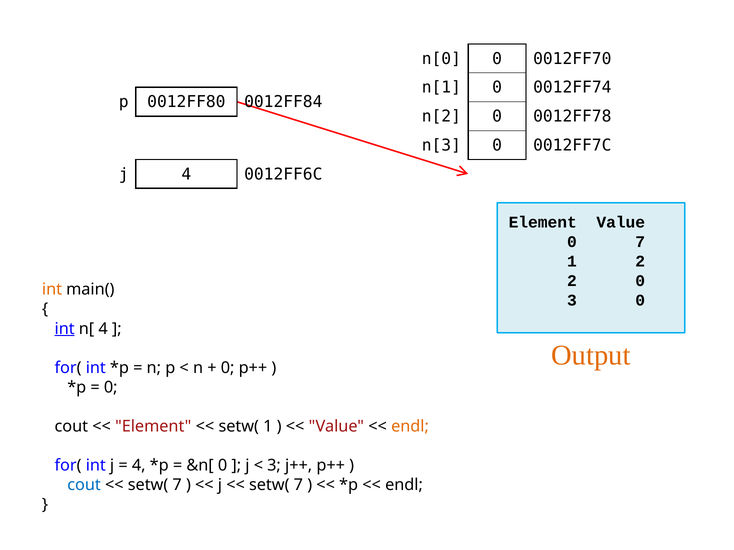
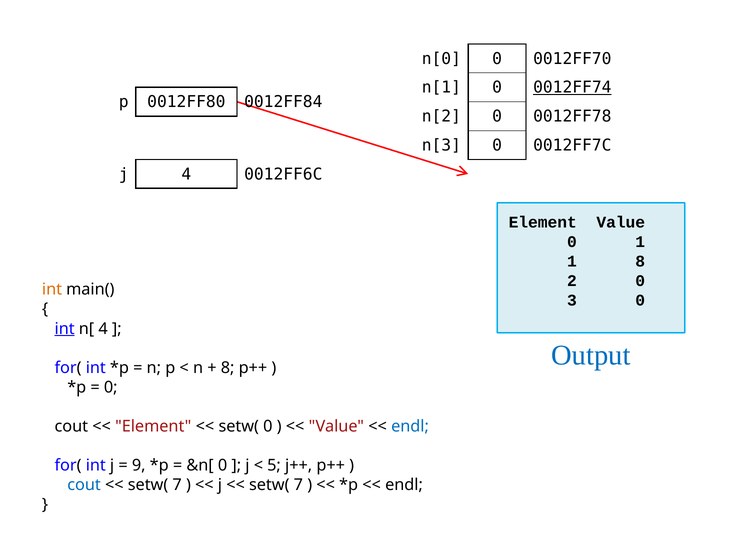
0012FF74 underline: none -> present
0 7: 7 -> 1
1 2: 2 -> 8
Output colour: orange -> blue
0 at (228, 368): 0 -> 8
setw( 1: 1 -> 0
endl at (410, 427) colour: orange -> blue
4 at (139, 466): 4 -> 9
3 at (274, 466): 3 -> 5
